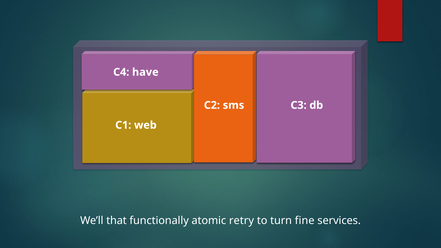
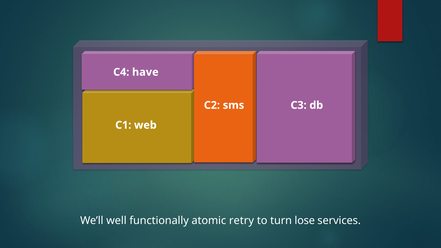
that: that -> well
fine: fine -> lose
